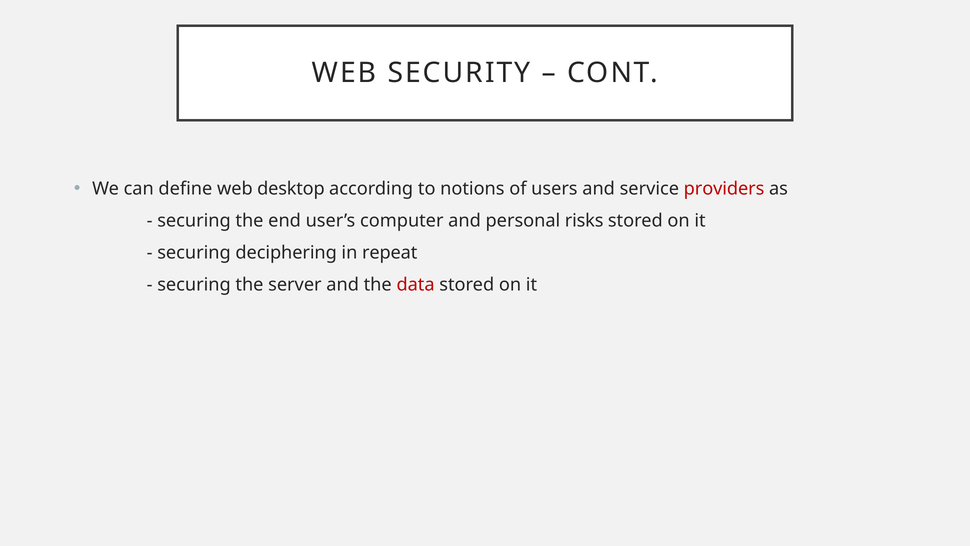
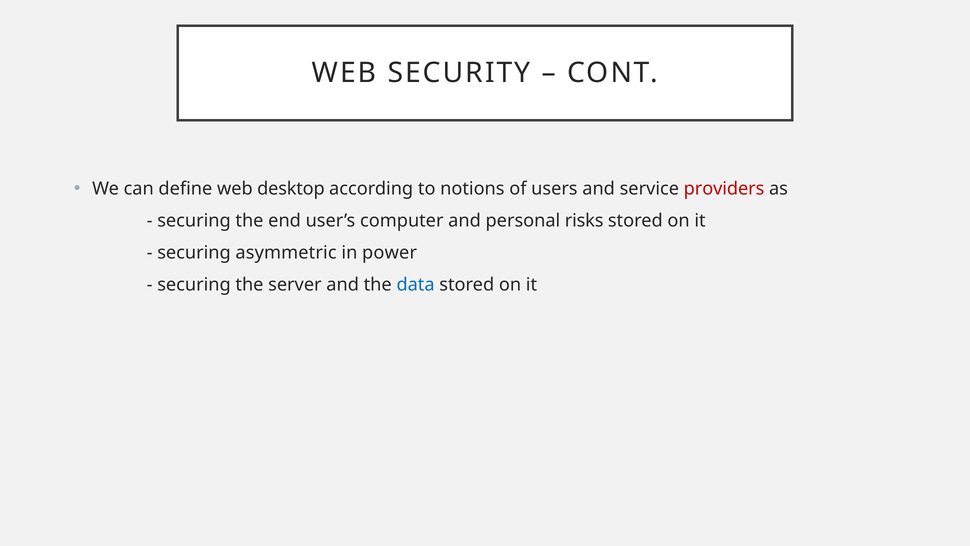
deciphering: deciphering -> asymmetric
repeat: repeat -> power
data colour: red -> blue
